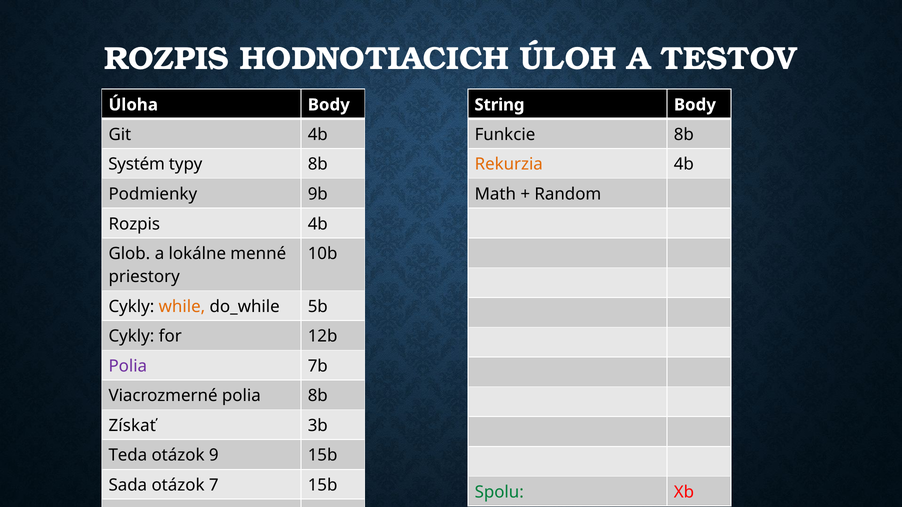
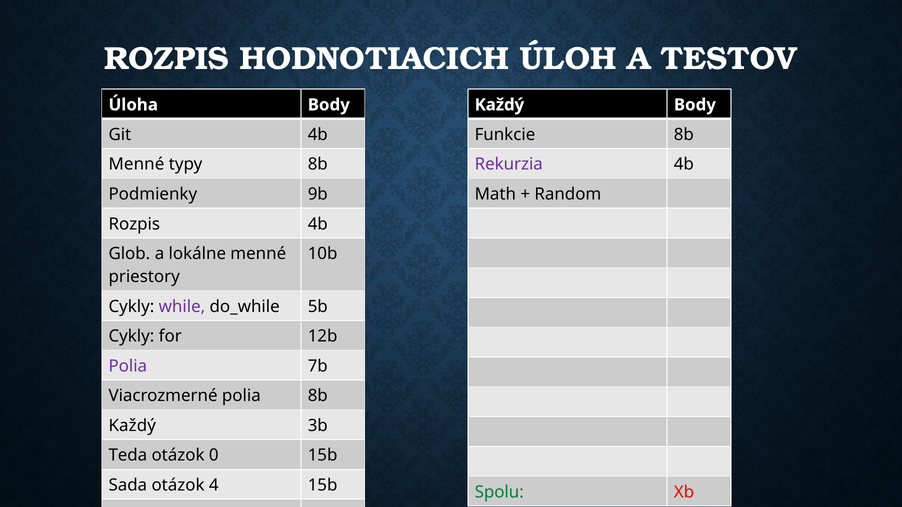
String at (499, 105): String -> Každý
Systém at (137, 165): Systém -> Menné
Rekurzia colour: orange -> purple
while colour: orange -> purple
Získať at (132, 426): Získať -> Každý
9: 9 -> 0
7: 7 -> 4
